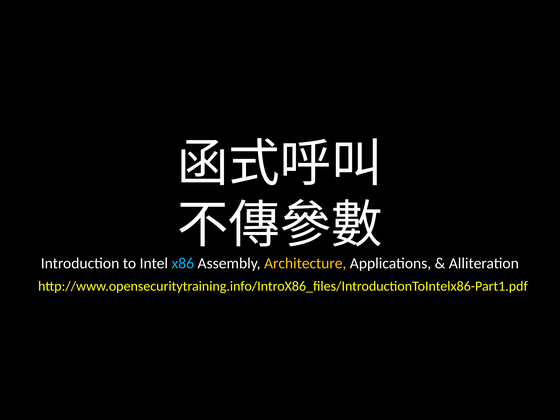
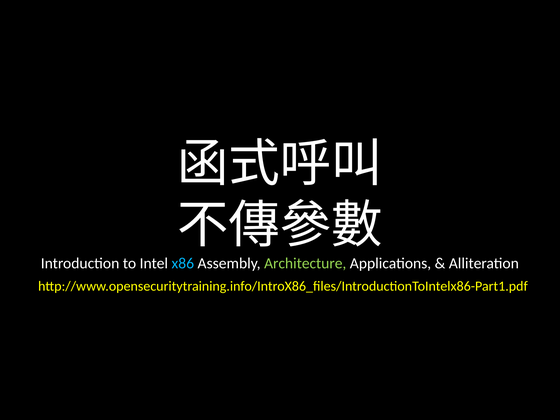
Architecture colour: yellow -> light green
